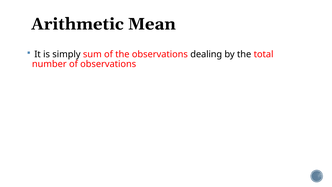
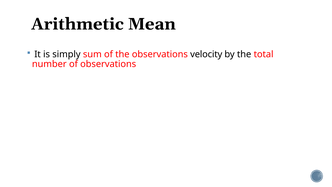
dealing: dealing -> velocity
